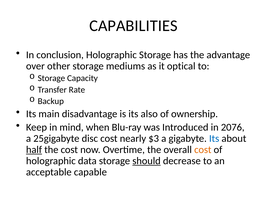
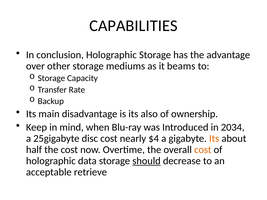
optical: optical -> beams
2076: 2076 -> 2034
$3: $3 -> $4
Its at (214, 139) colour: blue -> orange
half underline: present -> none
capable: capable -> retrieve
